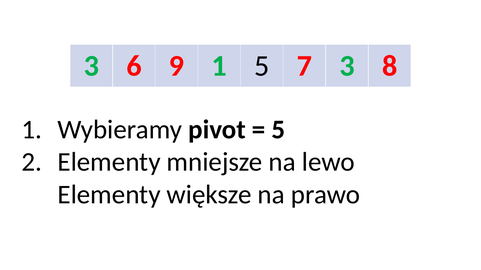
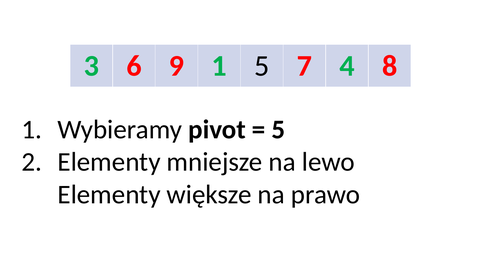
7 3: 3 -> 4
